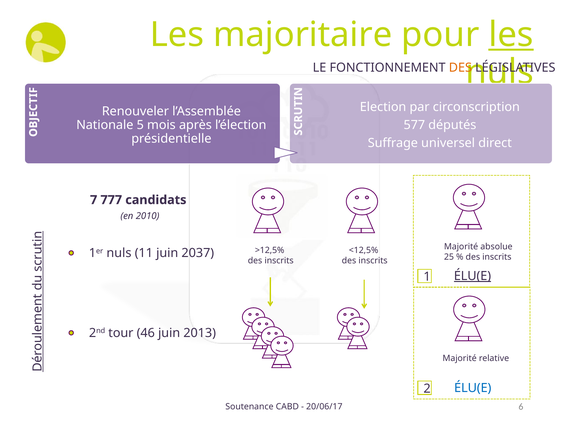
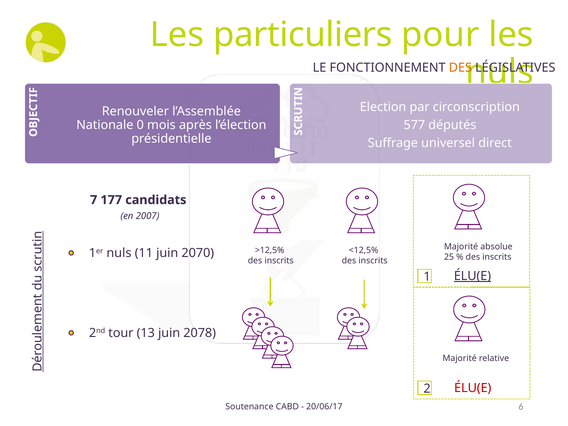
majoritaire: majoritaire -> particuliers
les at (511, 35) underline: present -> none
5: 5 -> 0
777: 777 -> 177
2010: 2010 -> 2007
2037: 2037 -> 2070
46: 46 -> 13
2013: 2013 -> 2078
ÉLU(E at (473, 388) colour: blue -> red
